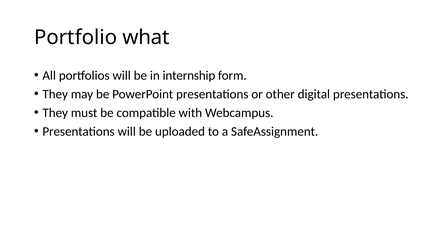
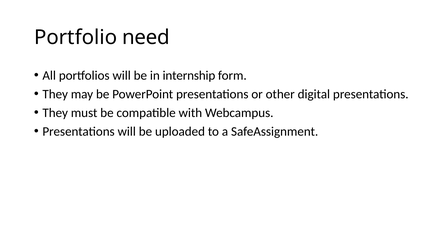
what: what -> need
